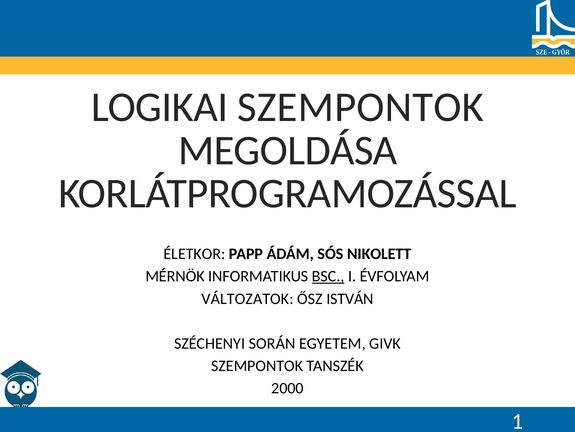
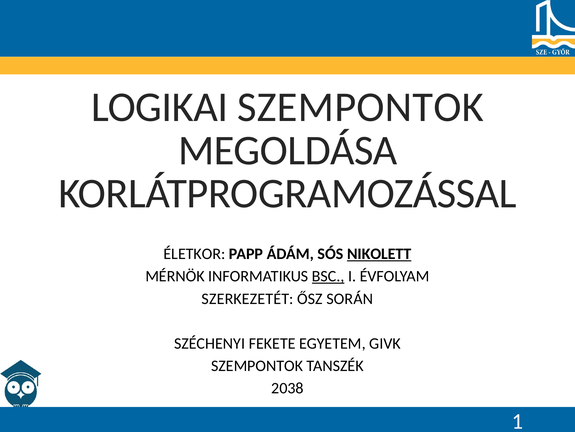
NIKOLETT underline: none -> present
VÁLTOZATOK: VÁLTOZATOK -> SZERKEZETÉT
ISTVÁN: ISTVÁN -> SORÁN
SORÁN: SORÁN -> FEKETE
2000: 2000 -> 2038
